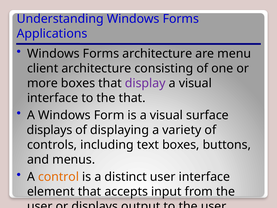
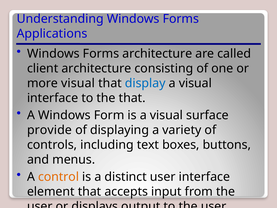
menu: menu -> called
more boxes: boxes -> visual
display colour: purple -> blue
displays at (50, 130): displays -> provide
